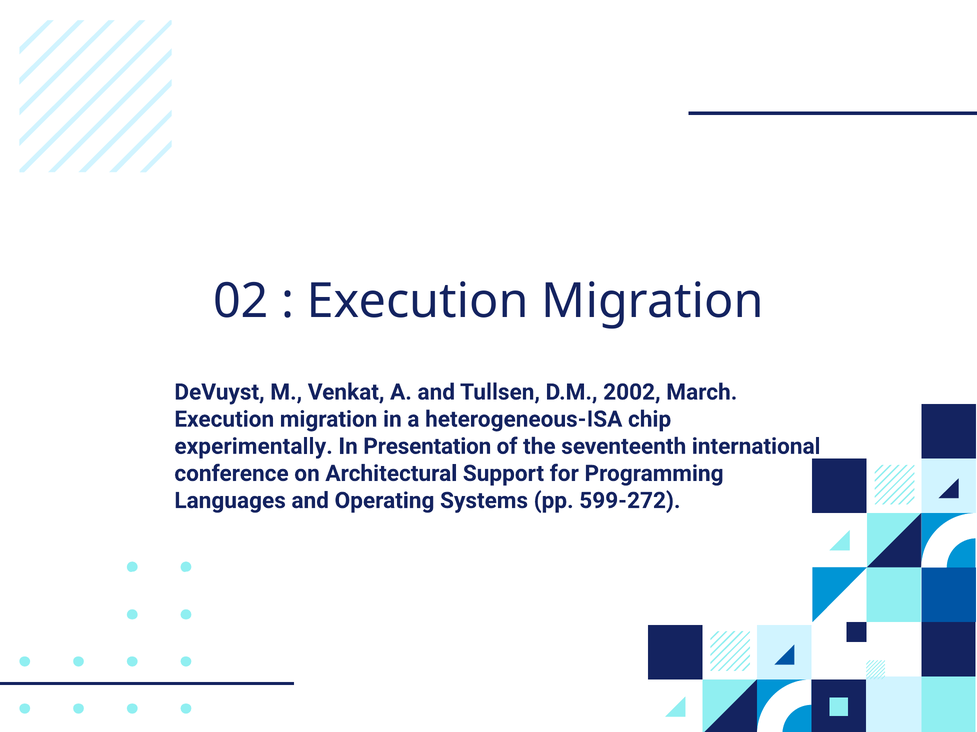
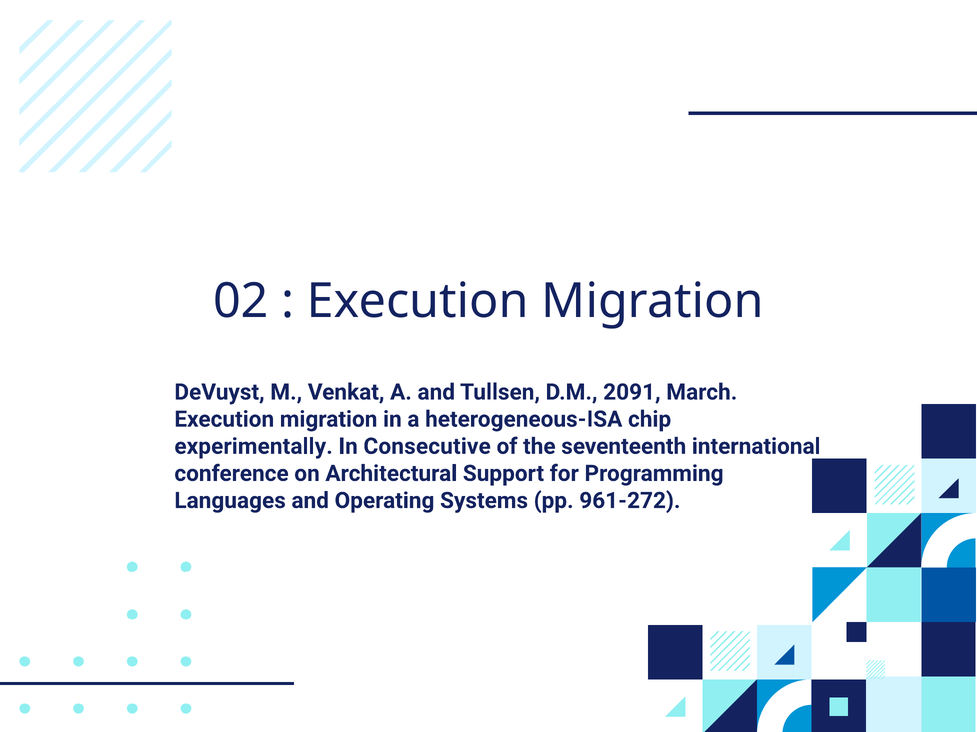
2002: 2002 -> 2091
Presentation: Presentation -> Consecutive
599-272: 599-272 -> 961-272
